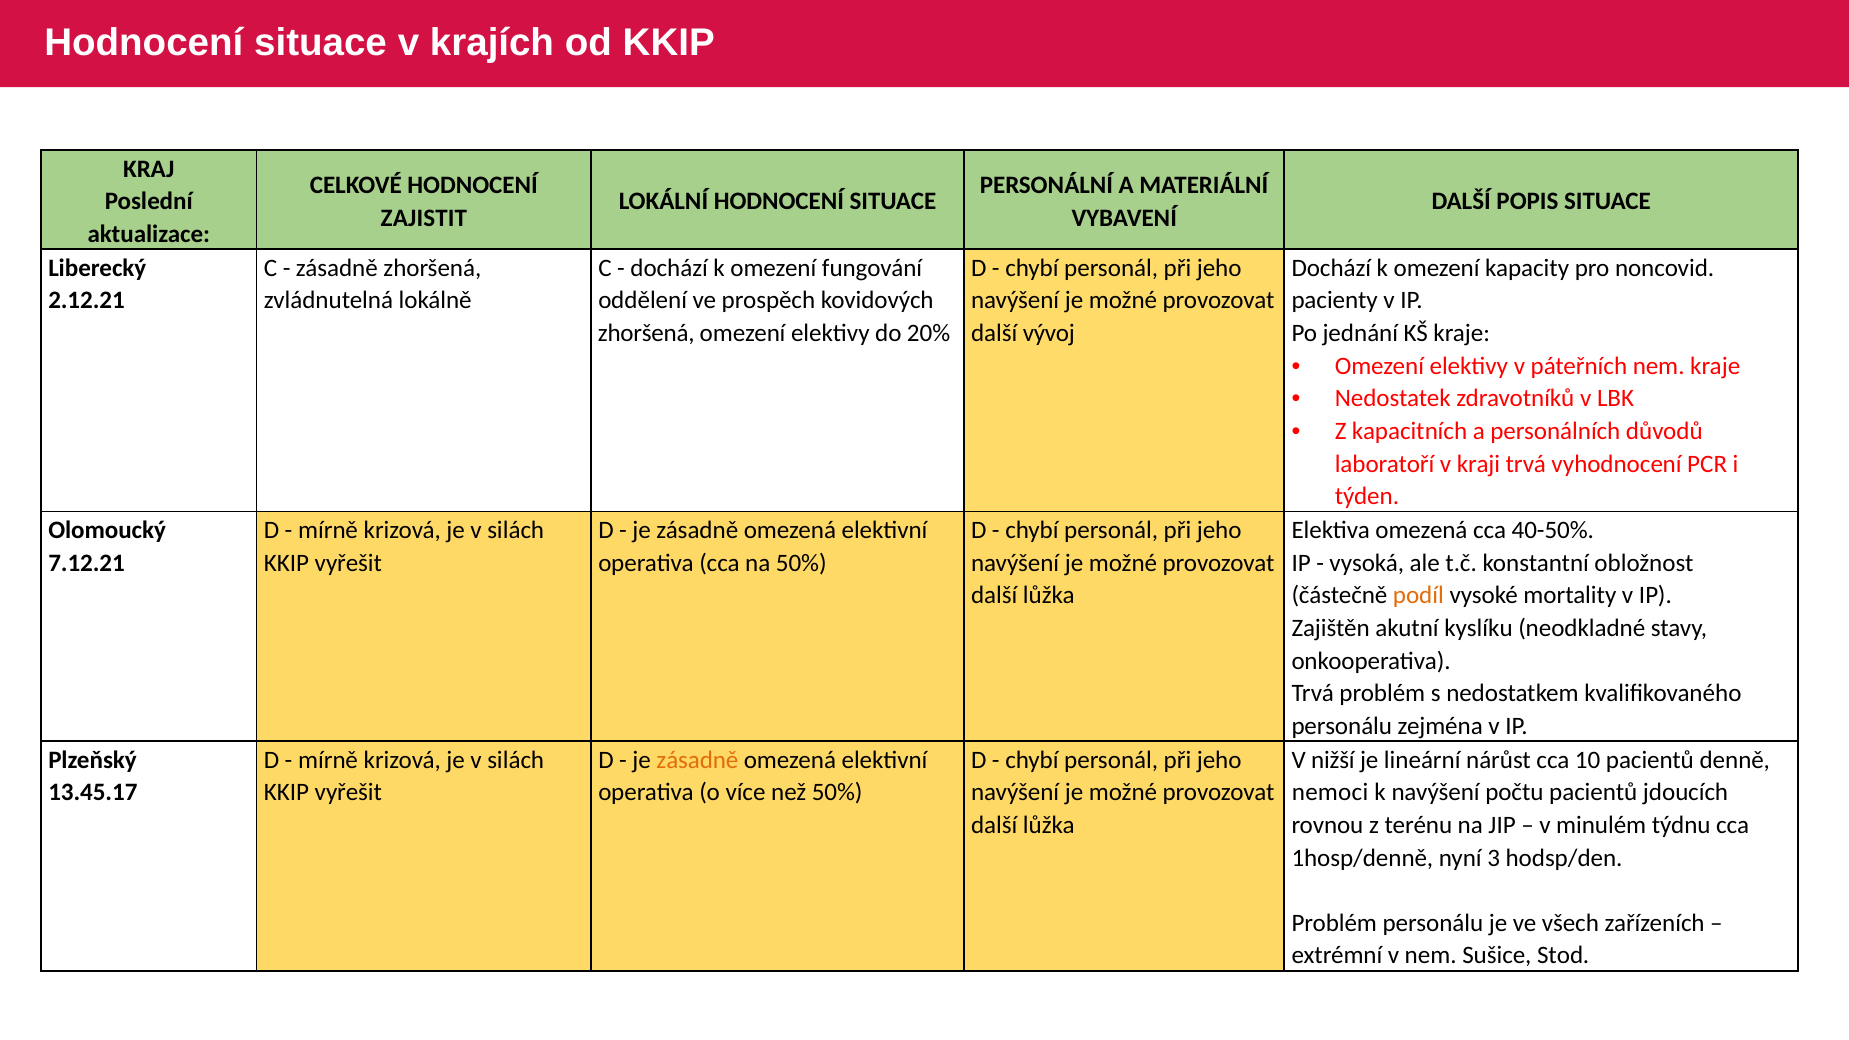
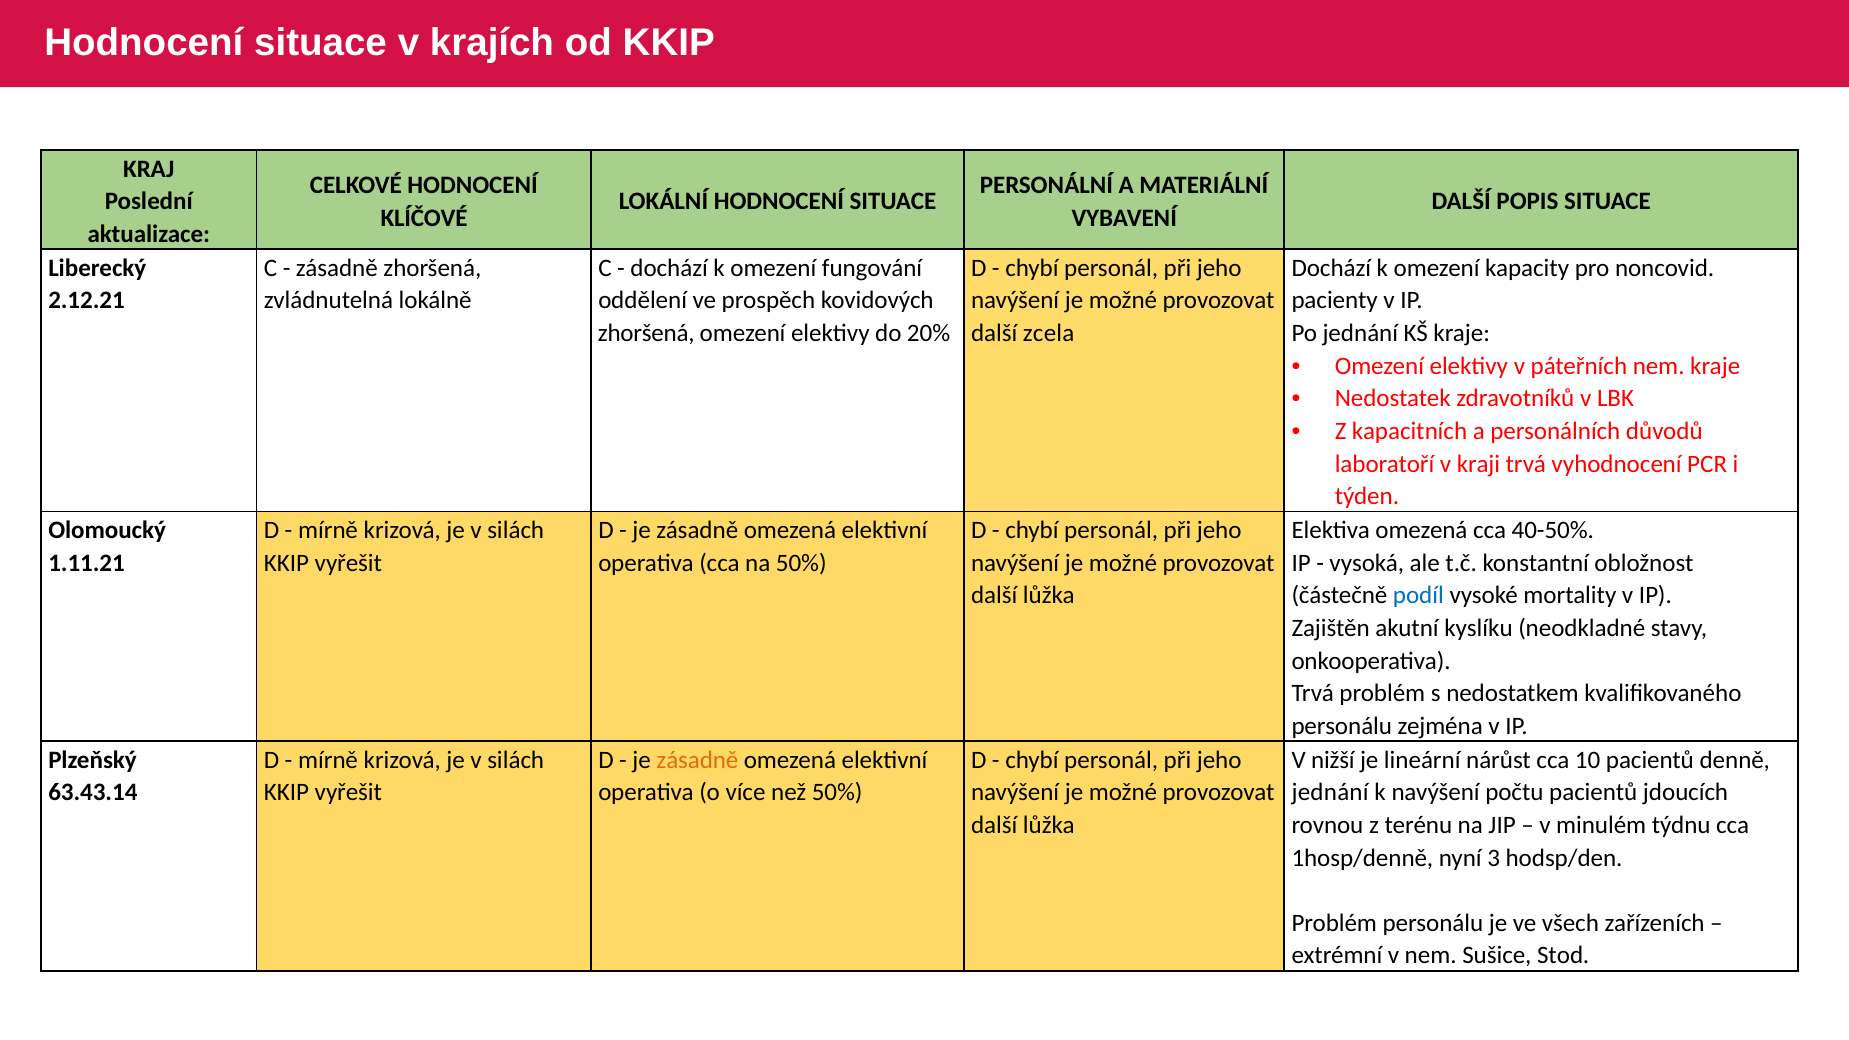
ZAJISTIT: ZAJISTIT -> KLÍČOVÉ
vývoj: vývoj -> zcela
7.12.21: 7.12.21 -> 1.11.21
podíl colour: orange -> blue
13.45.17: 13.45.17 -> 63.43.14
nemoci at (1330, 792): nemoci -> jednání
